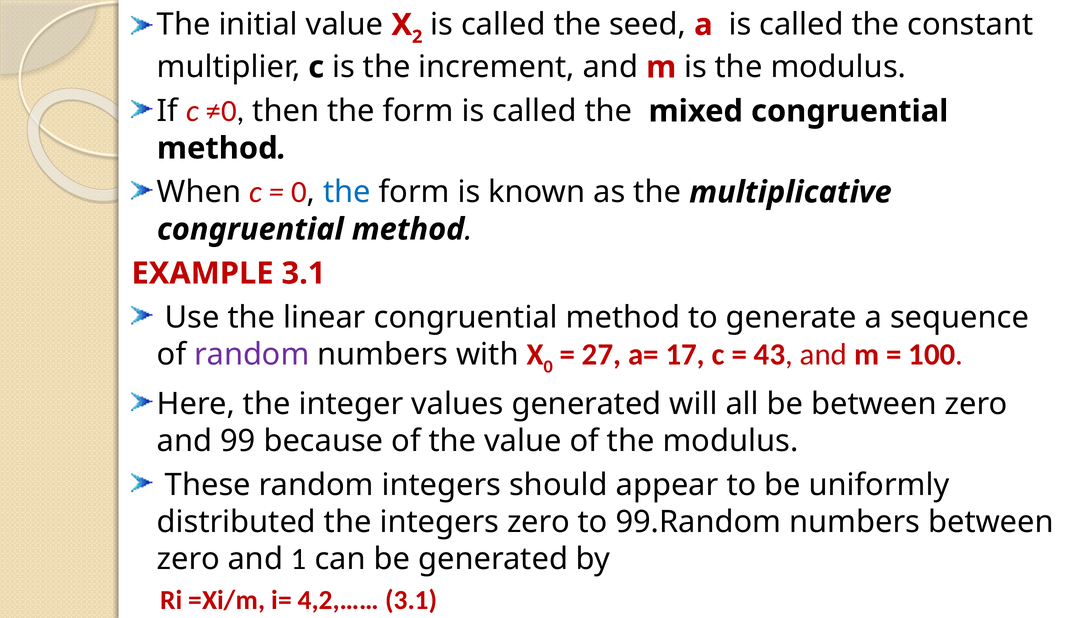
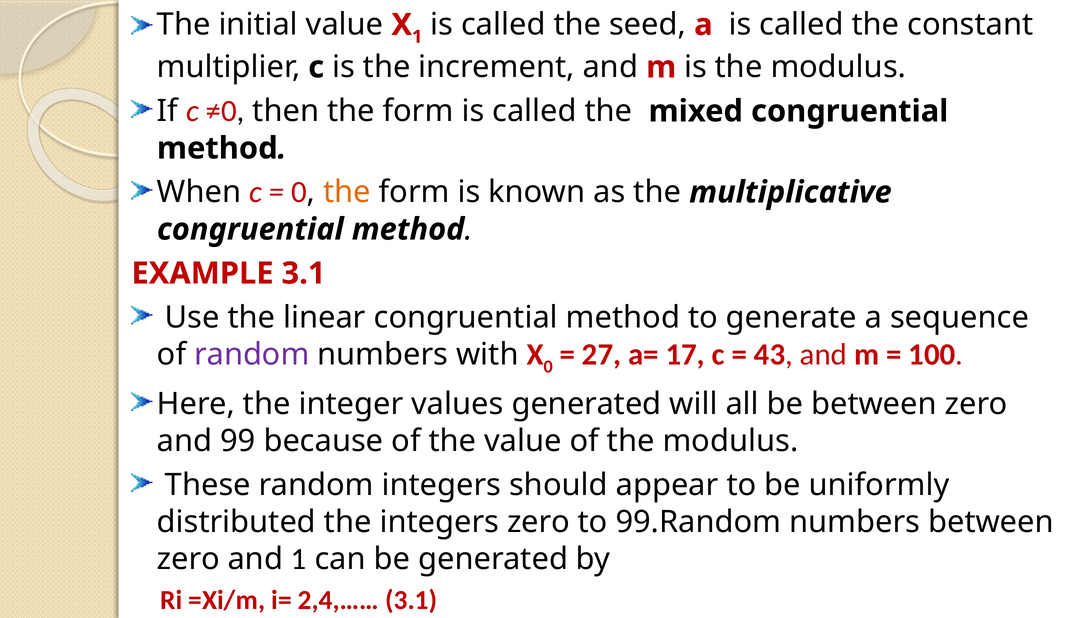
2 at (417, 37): 2 -> 1
the at (347, 192) colour: blue -> orange
4,2,……: 4,2,…… -> 2,4,……
